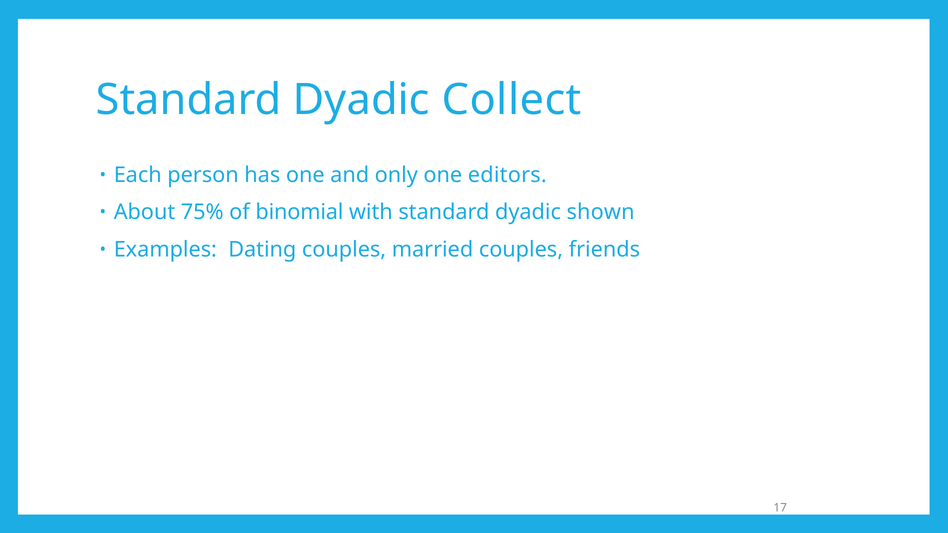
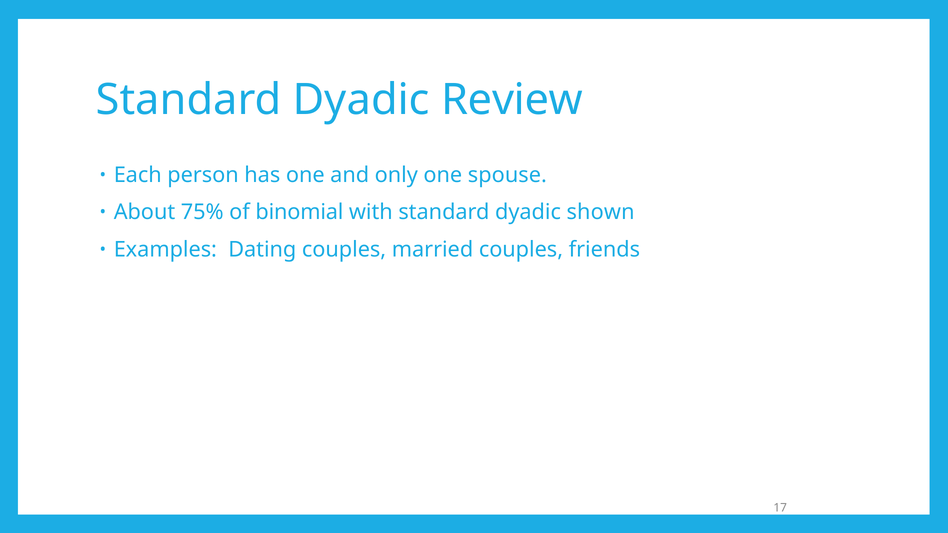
Collect: Collect -> Review
editors: editors -> spouse
